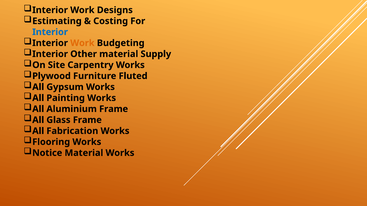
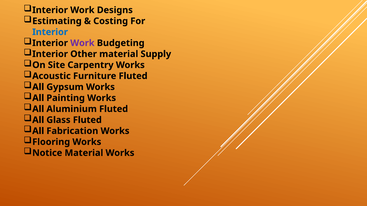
Work at (82, 43) colour: orange -> purple
Plywood: Plywood -> Acoustic
Aluminium Frame: Frame -> Fluted
Glass Frame: Frame -> Fluted
